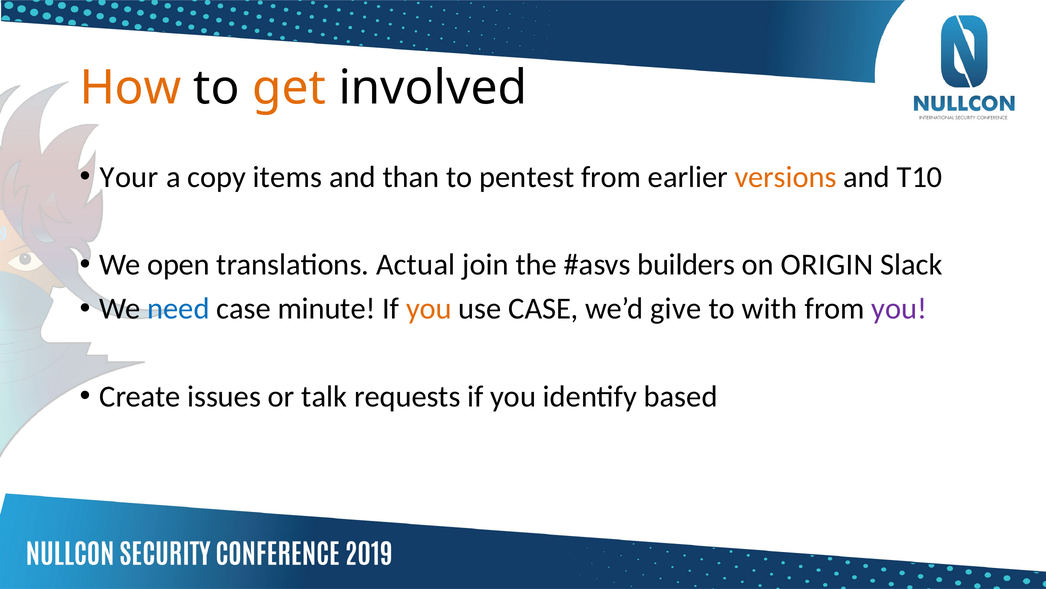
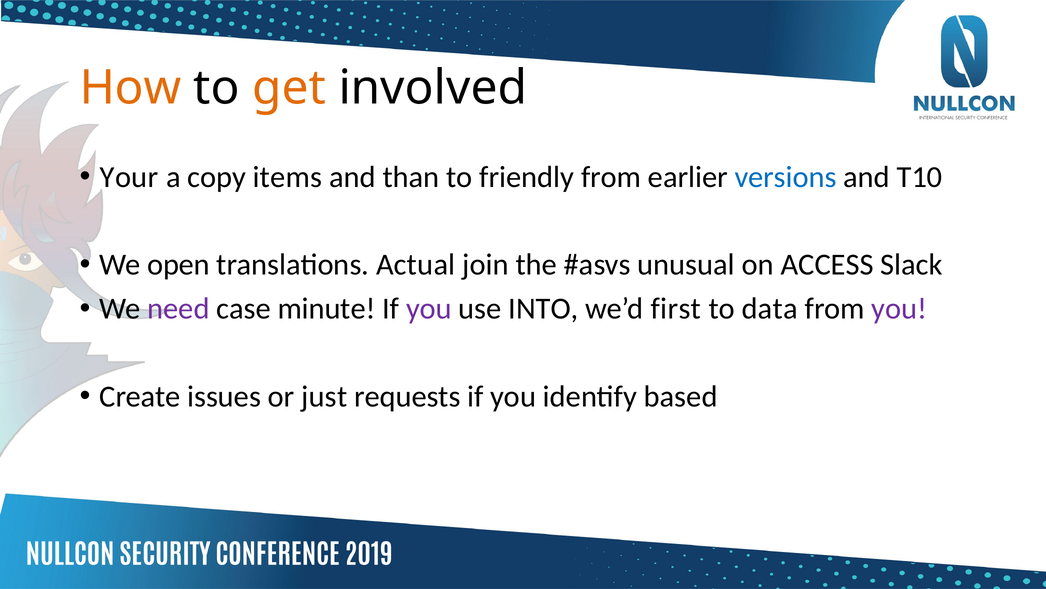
pentest: pentest -> friendly
versions colour: orange -> blue
builders: builders -> unusual
ORIGIN: ORIGIN -> ACCESS
need colour: blue -> purple
you at (429, 308) colour: orange -> purple
use CASE: CASE -> INTO
give: give -> first
with: with -> data
talk: talk -> just
